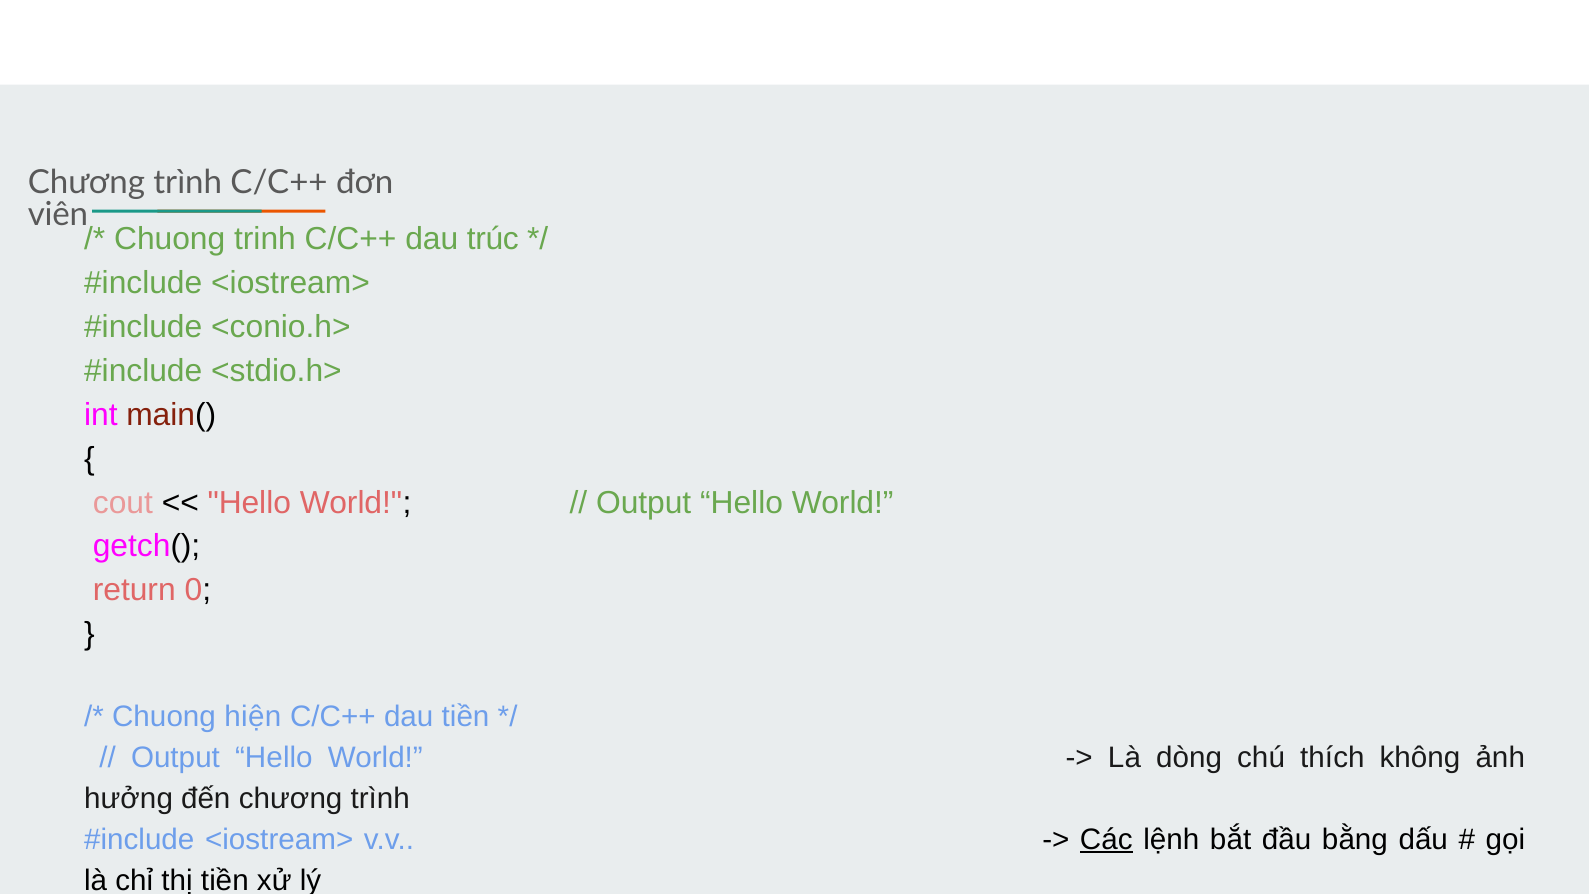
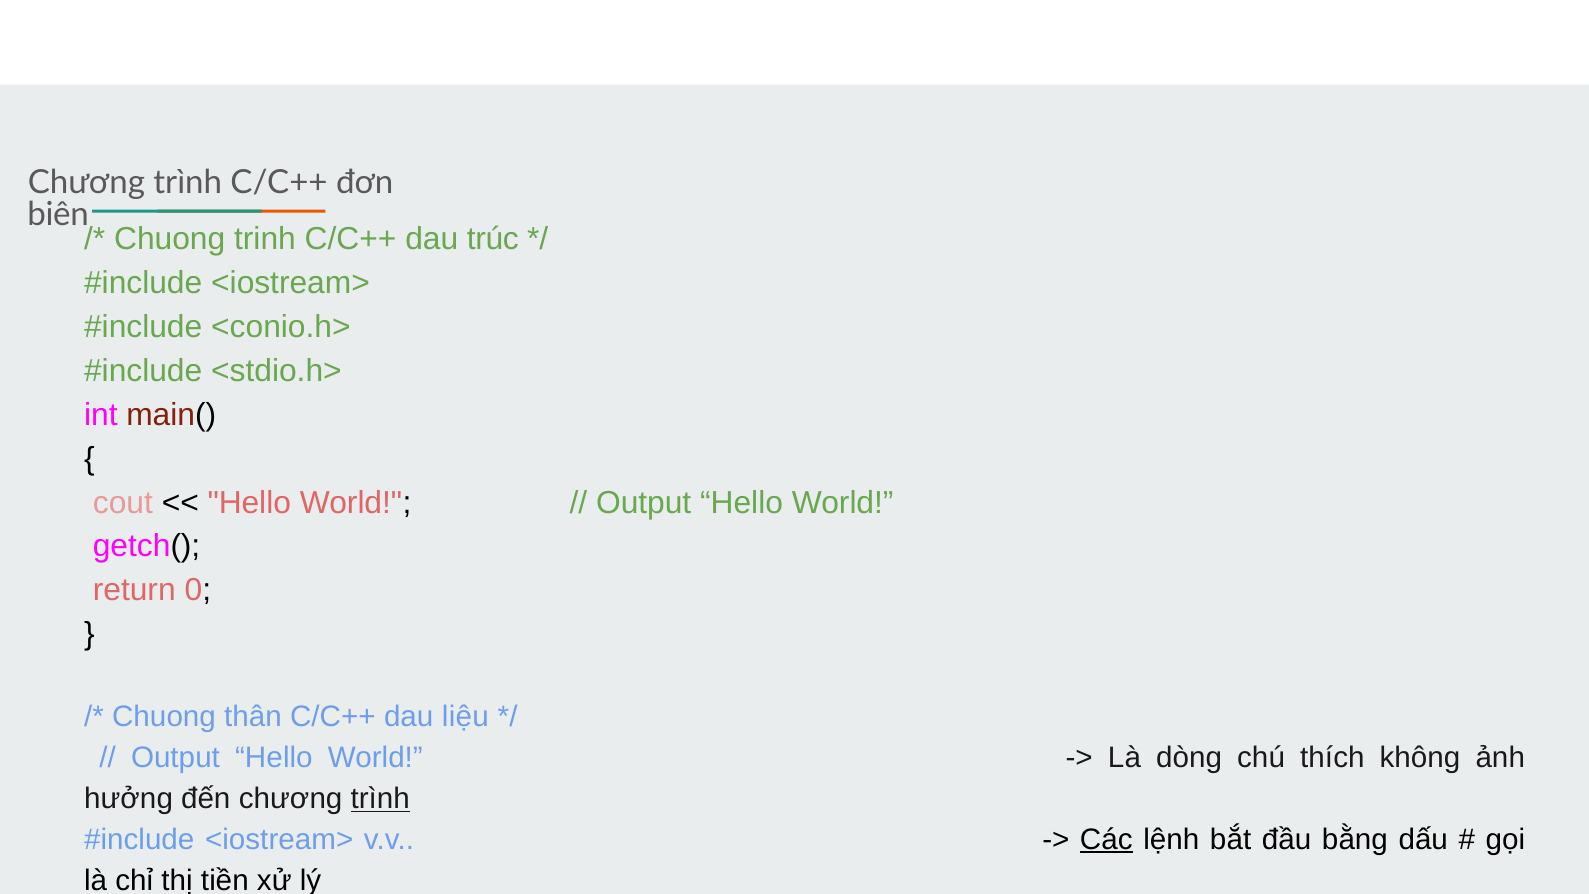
viên: viên -> biên
hiện: hiện -> thân
dau tiền: tiền -> liệu
trình at (380, 799) underline: none -> present
